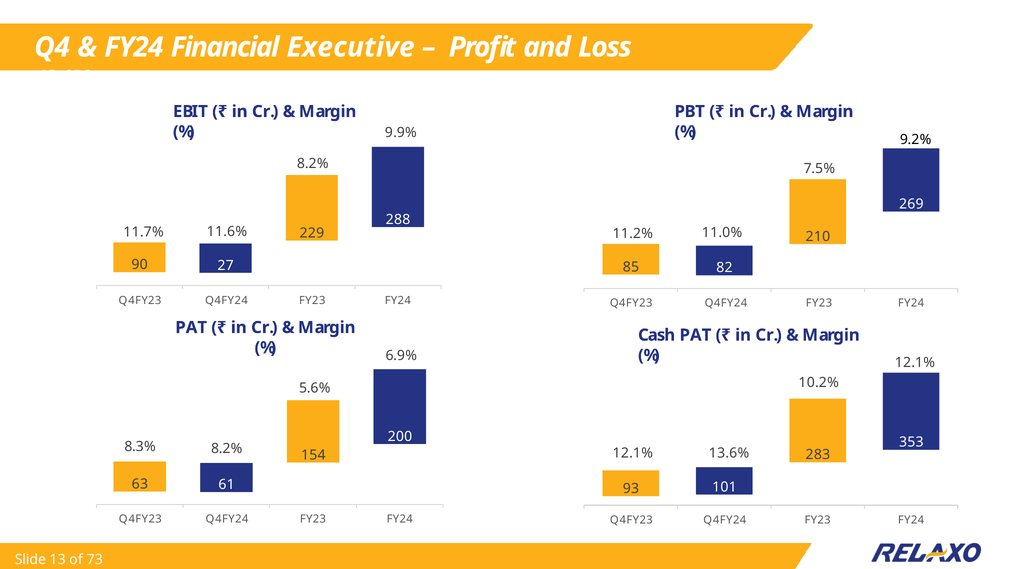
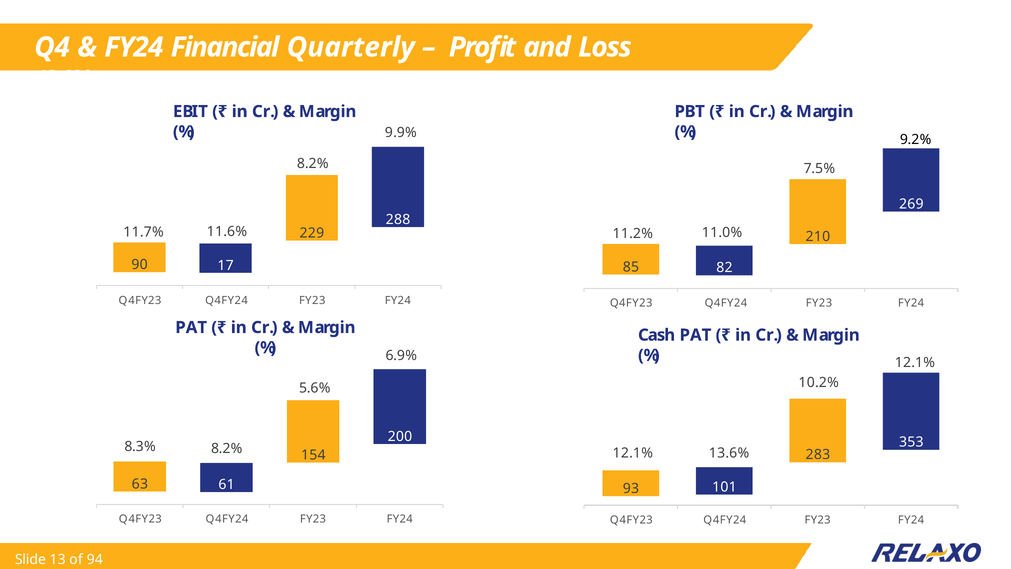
Executive: Executive -> Quarterly
27: 27 -> 17
73: 73 -> 94
